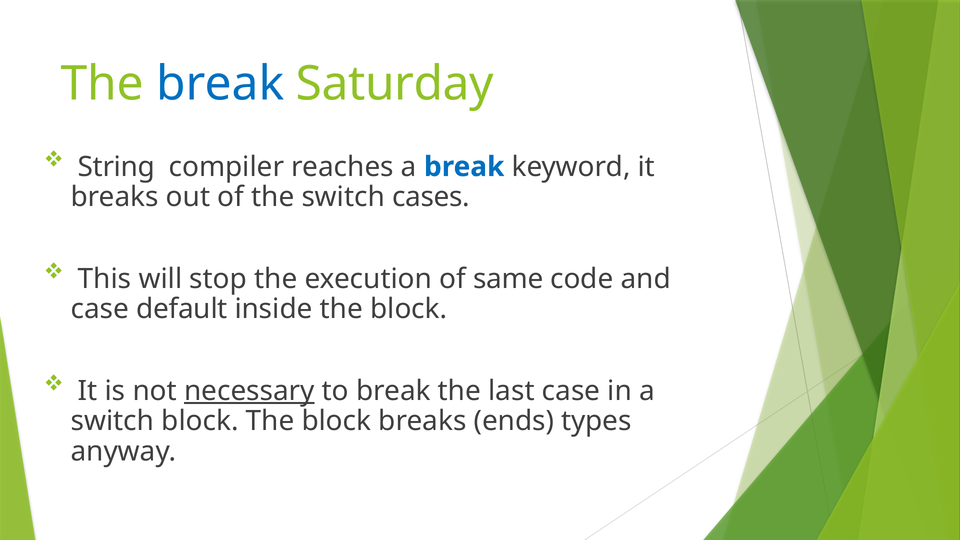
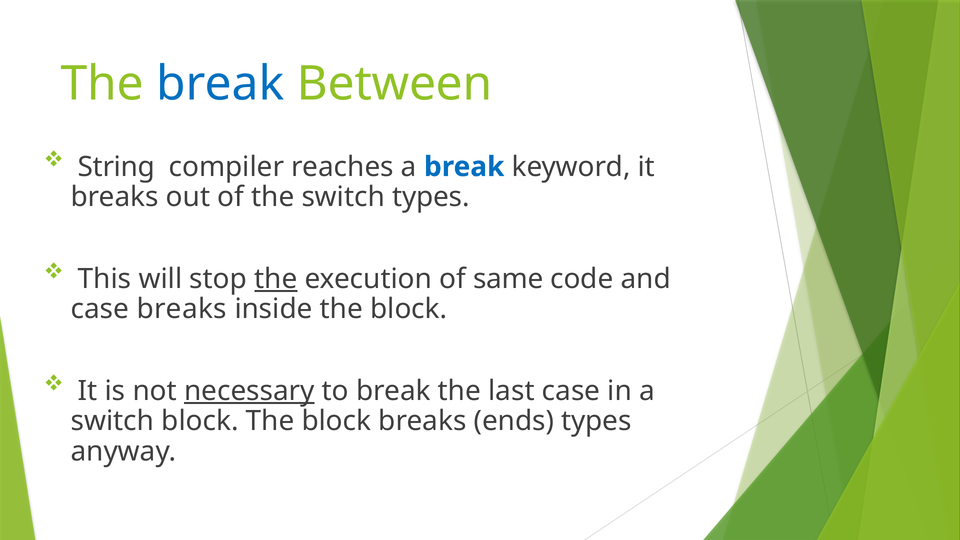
Saturday: Saturday -> Between
switch cases: cases -> types
the at (276, 279) underline: none -> present
case default: default -> breaks
